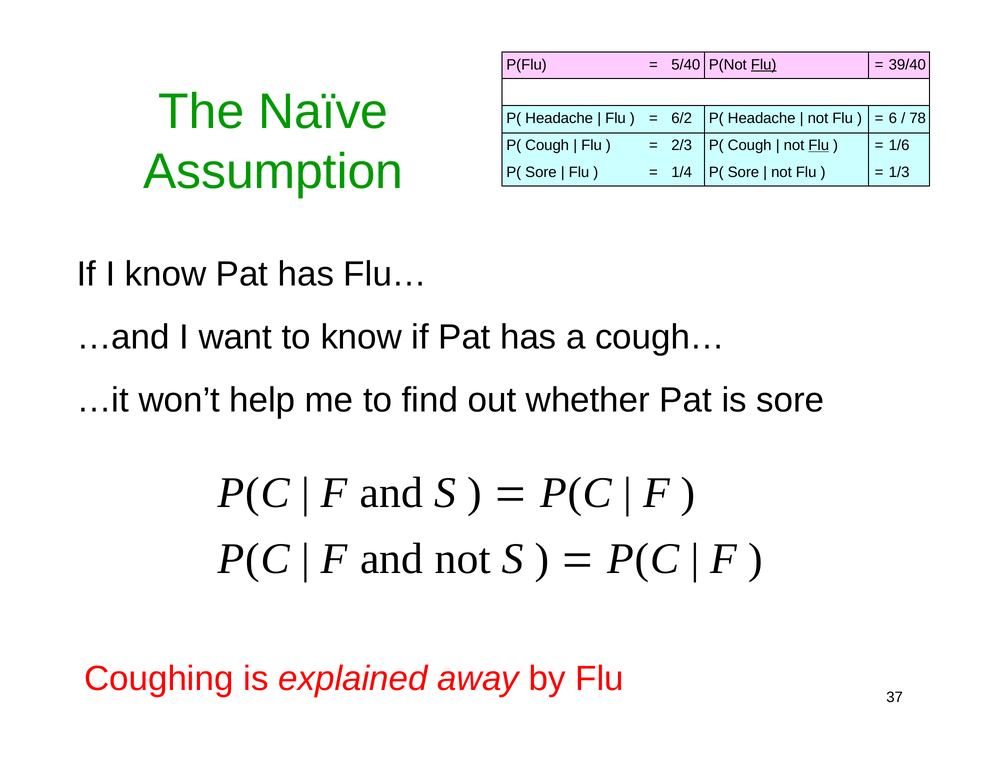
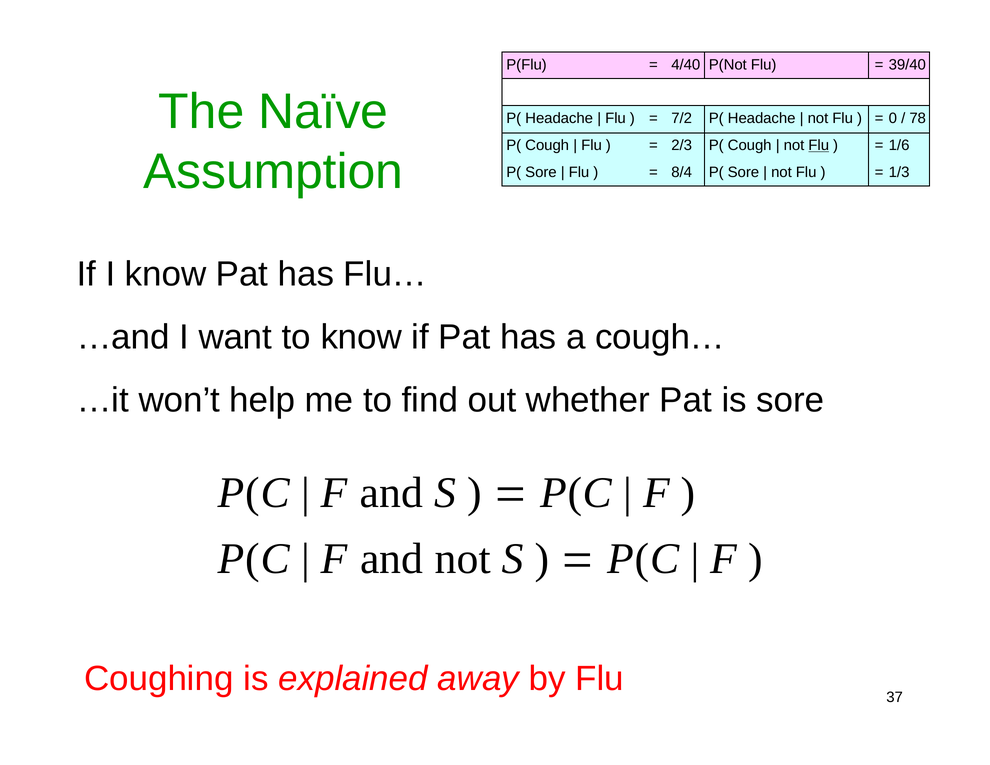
5/40: 5/40 -> 4/40
Flu at (764, 65) underline: present -> none
6/2: 6/2 -> 7/2
6: 6 -> 0
1/4: 1/4 -> 8/4
